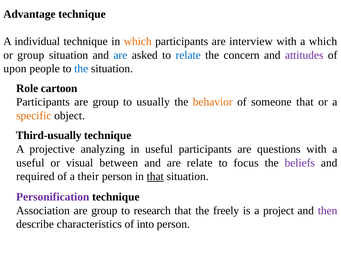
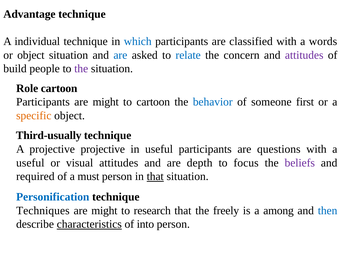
which at (138, 41) colour: orange -> blue
interview: interview -> classified
a which: which -> words
or group: group -> object
upon: upon -> build
the at (81, 69) colour: blue -> purple
Participants are group: group -> might
to usually: usually -> cartoon
behavior colour: orange -> blue
someone that: that -> first
projective analyzing: analyzing -> projective
visual between: between -> attitudes
are relate: relate -> depth
their: their -> must
Personification colour: purple -> blue
Association: Association -> Techniques
group at (104, 210): group -> might
project: project -> among
then colour: purple -> blue
characteristics underline: none -> present
